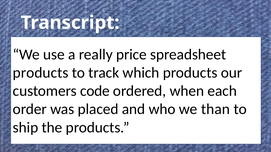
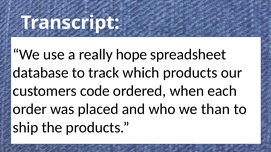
price: price -> hope
products at (41, 73): products -> database
